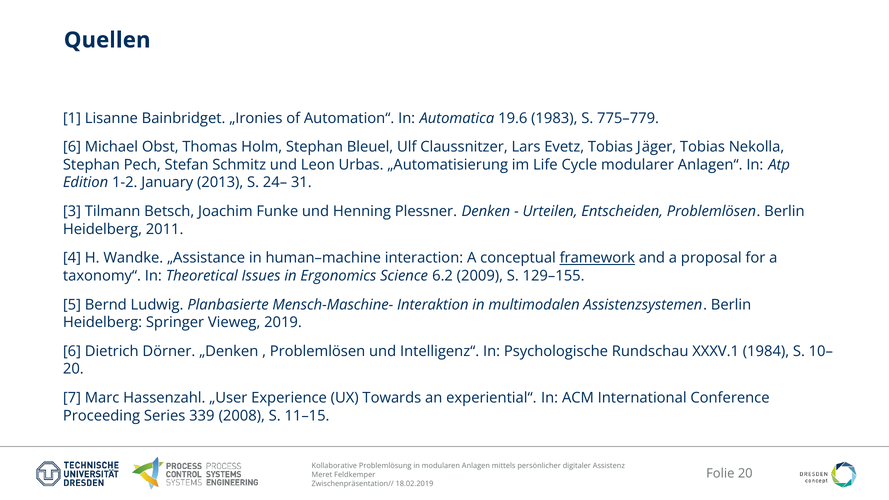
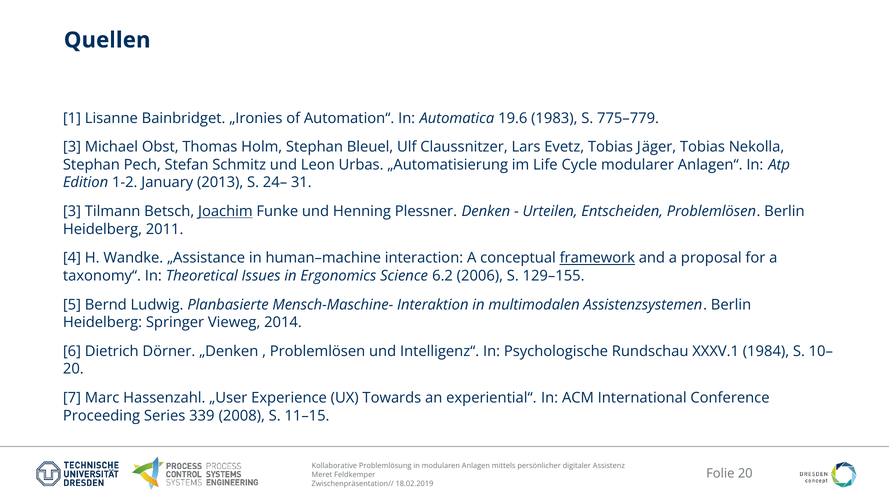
6 at (72, 147): 6 -> 3
Joachim underline: none -> present
2009: 2009 -> 2006
2019: 2019 -> 2014
